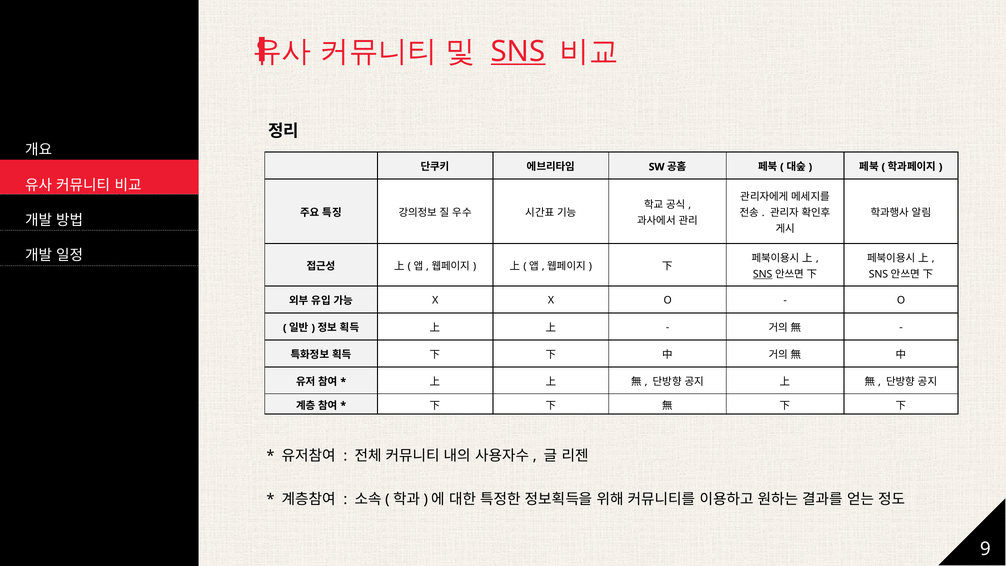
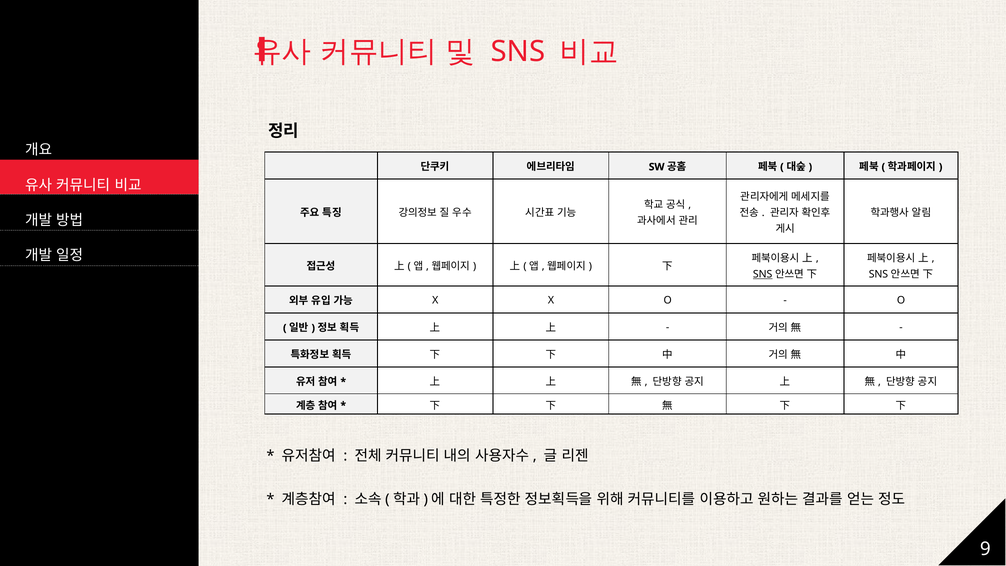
SNS at (518, 52) underline: present -> none
